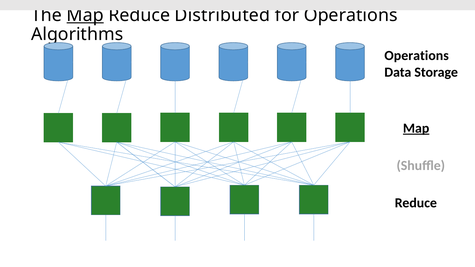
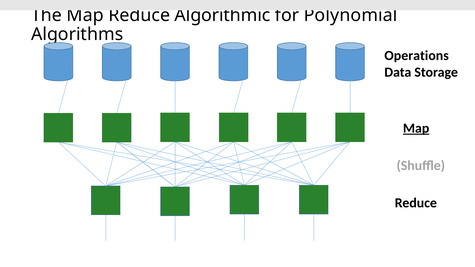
Map at (85, 15) underline: present -> none
Distributed: Distributed -> Algorithmic
for Operations: Operations -> Polynomial
